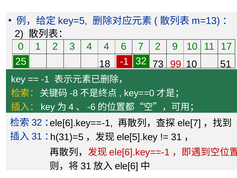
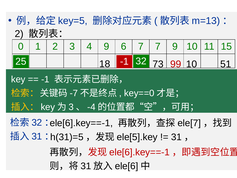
4 4: 4 -> 9
7 2: 2 -> 7
17: 17 -> 15
-8: -8 -> -7
4 at (71, 107): 4 -> 3
-6: -6 -> -4
